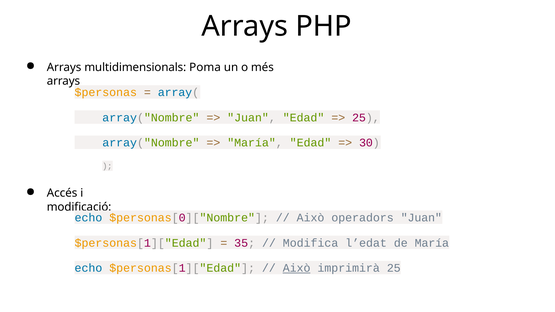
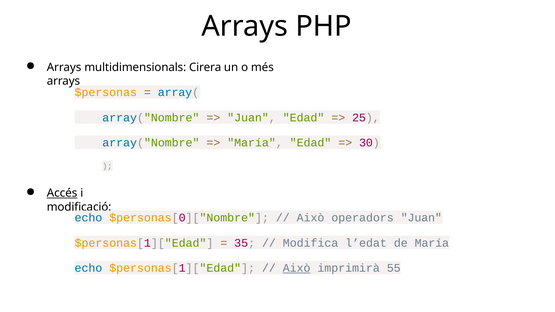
Poma: Poma -> Cirera
Accés underline: none -> present
imprimirà 25: 25 -> 55
